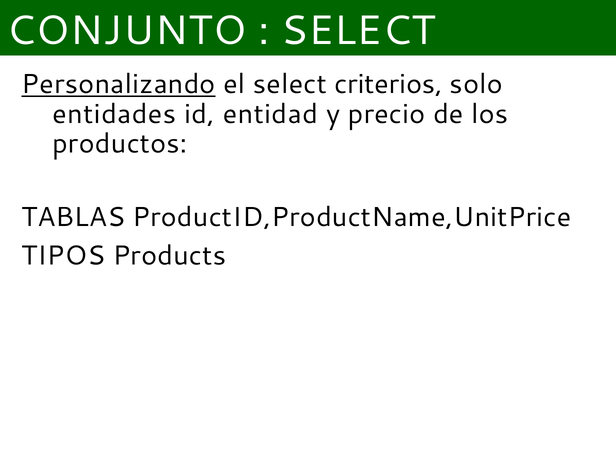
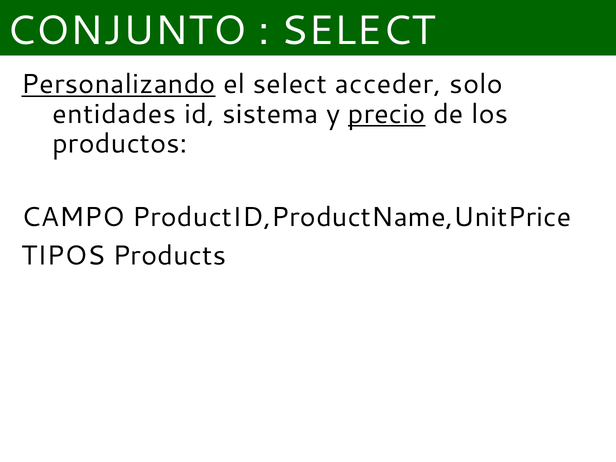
criterios: criterios -> acceder
entidad: entidad -> sistema
precio underline: none -> present
TABLAS: TABLAS -> CAMPO
